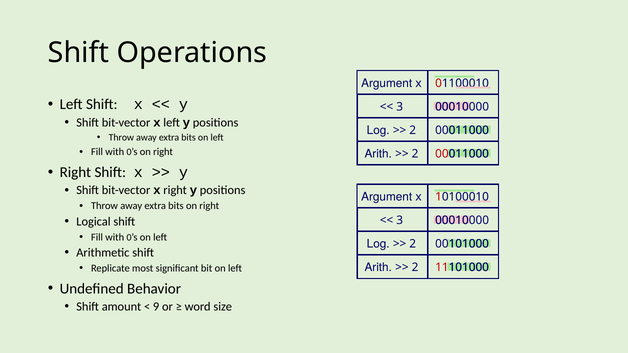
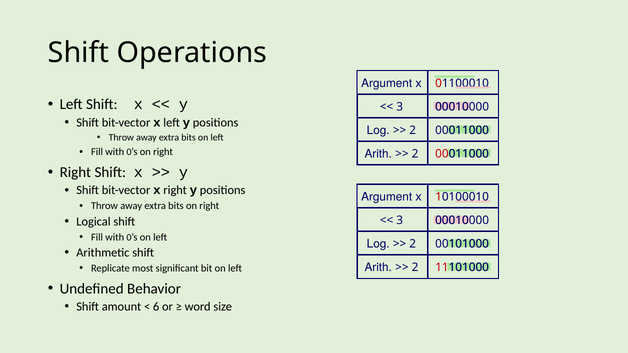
9: 9 -> 6
